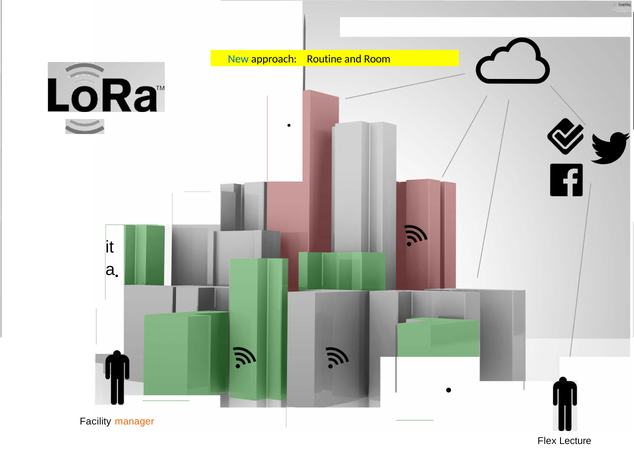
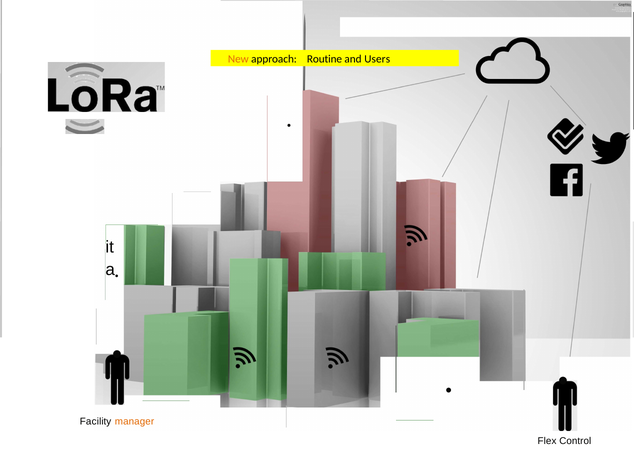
New colour: blue -> orange
Room: Room -> Users
Lecture: Lecture -> Control
